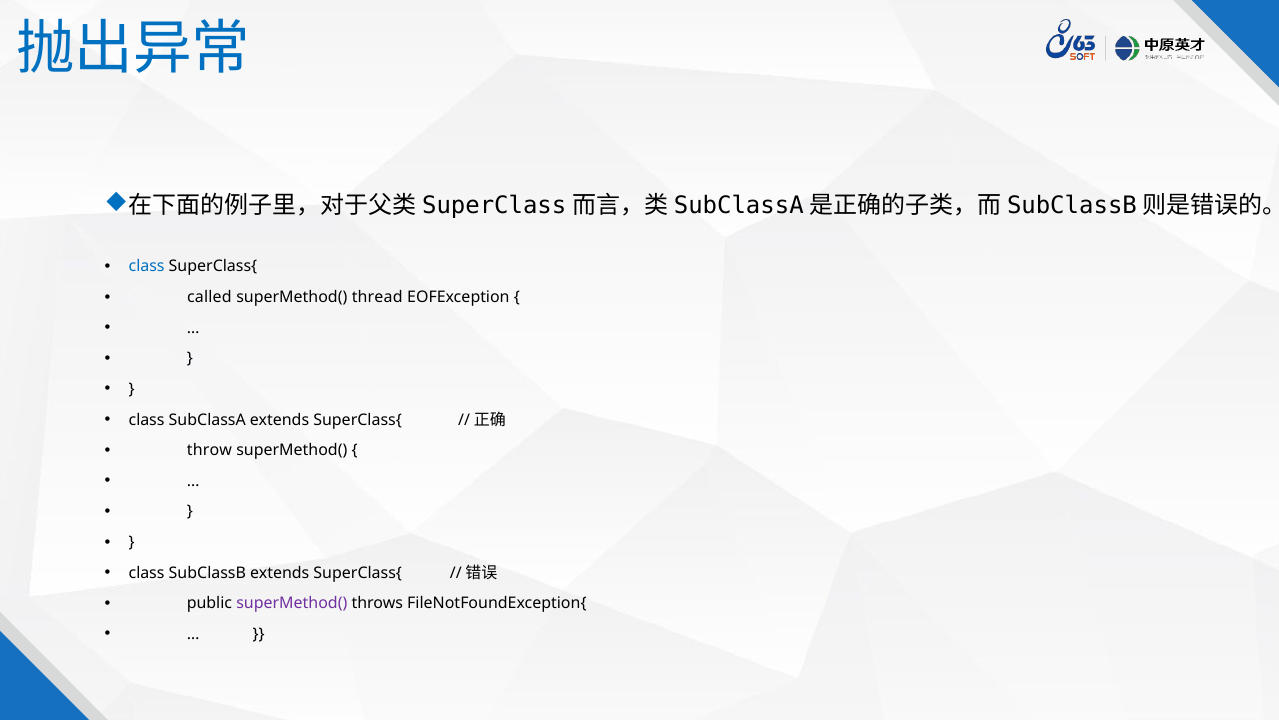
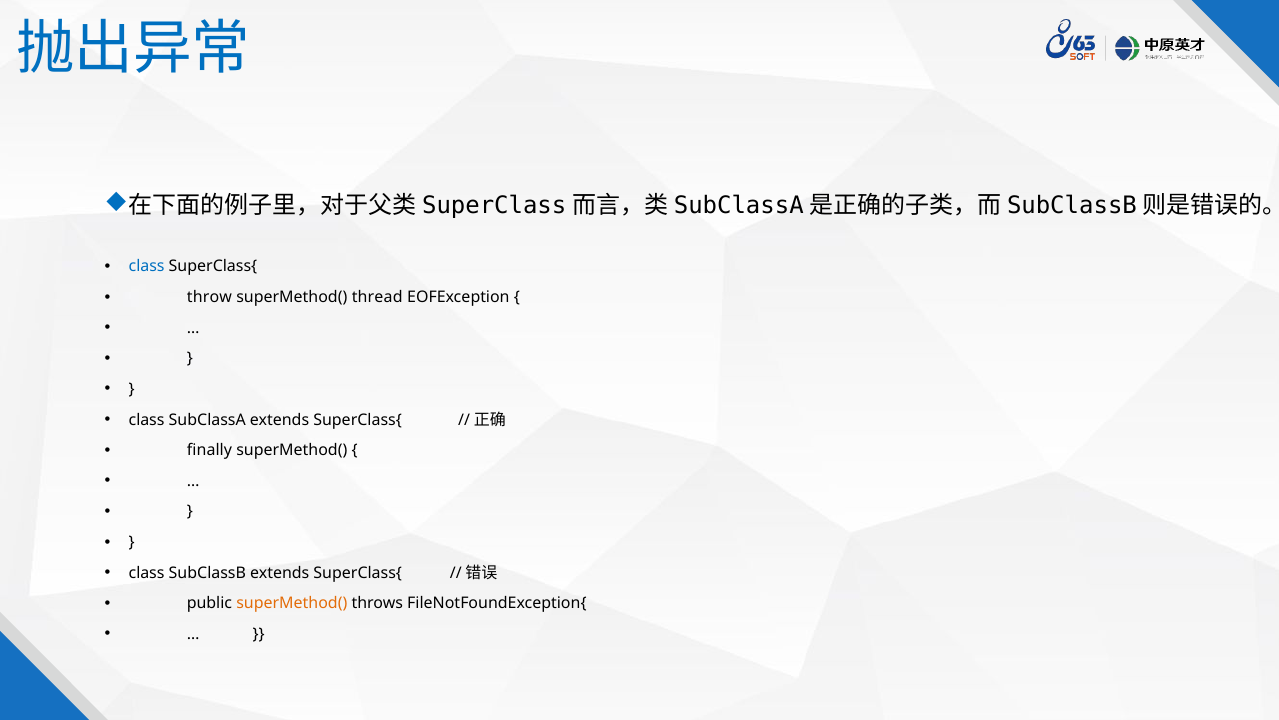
called: called -> throw
throw: throw -> finally
superMethod( at (292, 603) colour: purple -> orange
